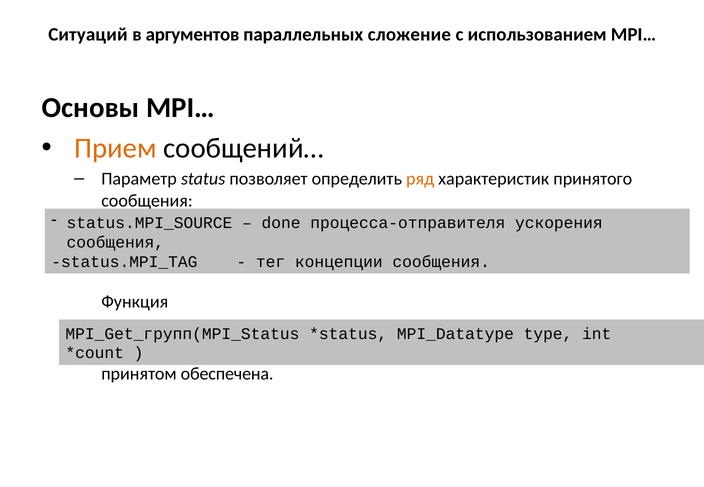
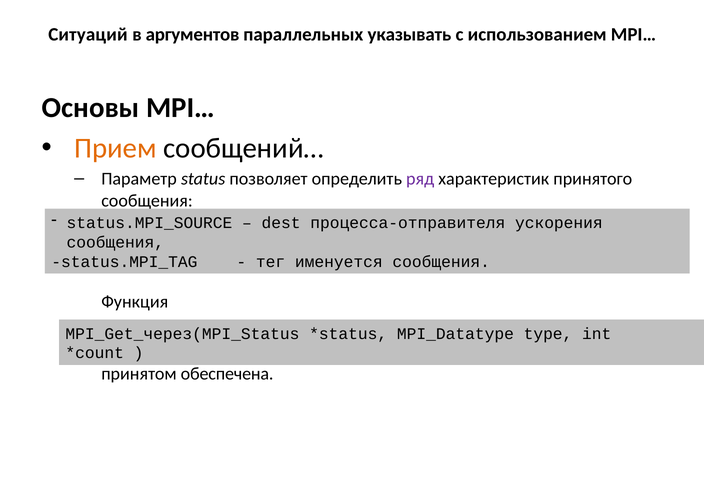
сложение: сложение -> указывать
ряд colour: orange -> purple
done: done -> dest
концепции: концепции -> именуется
MPI_Get_групп(MPI_Status: MPI_Get_групп(MPI_Status -> MPI_Get_через(MPI_Status
